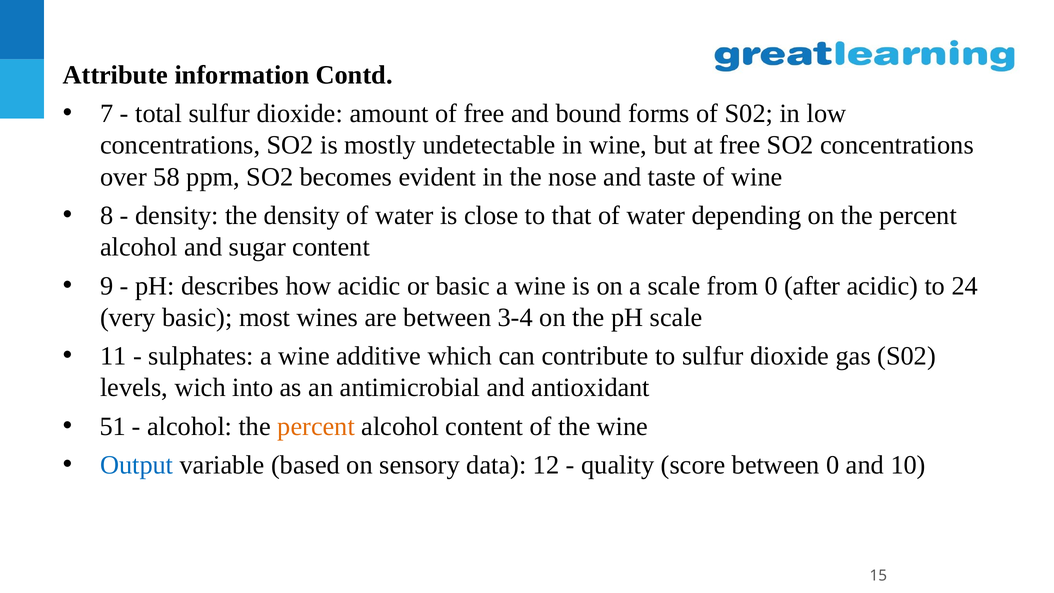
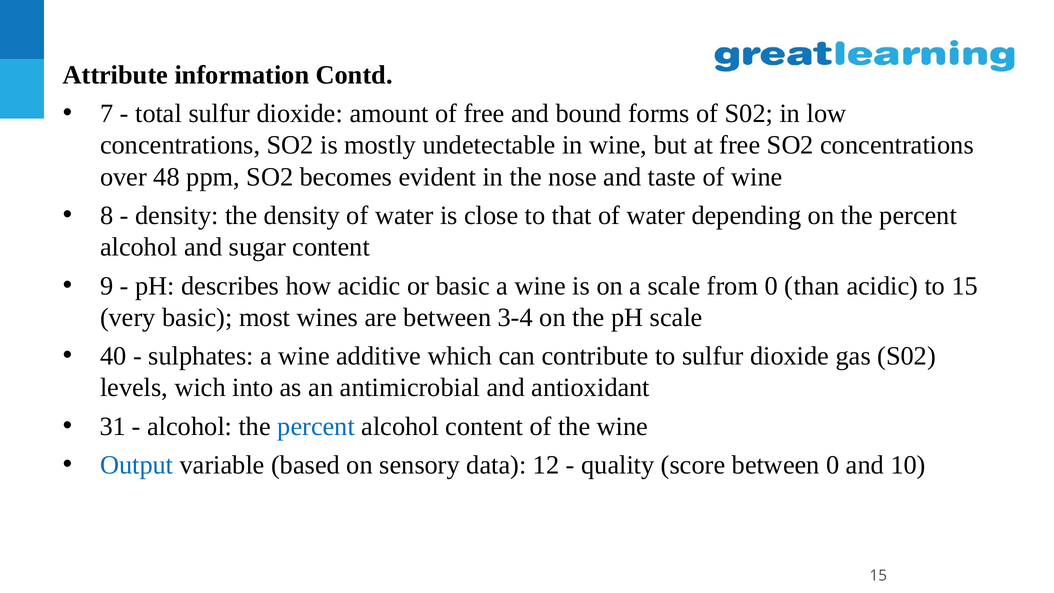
58: 58 -> 48
after: after -> than
to 24: 24 -> 15
11: 11 -> 40
51: 51 -> 31
percent at (316, 426) colour: orange -> blue
